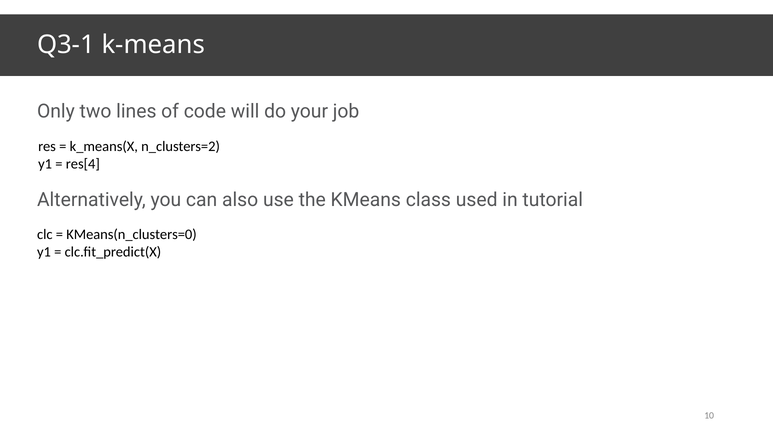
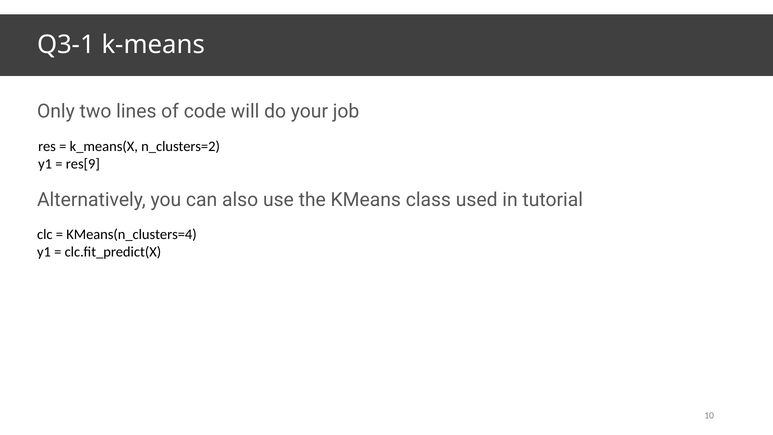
res[4: res[4 -> res[9
KMeans(n_clusters=0: KMeans(n_clusters=0 -> KMeans(n_clusters=4
